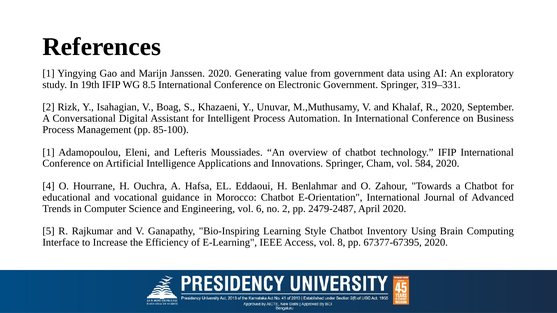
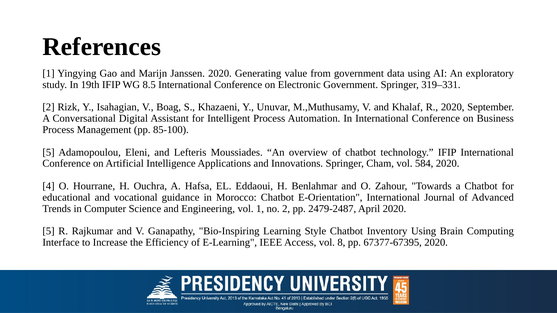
1 at (49, 152): 1 -> 5
vol 6: 6 -> 1
